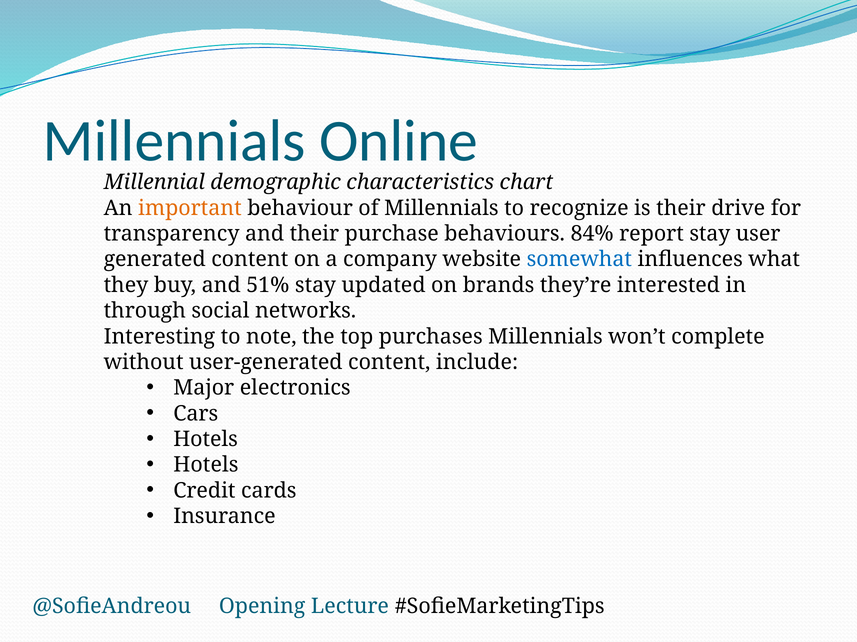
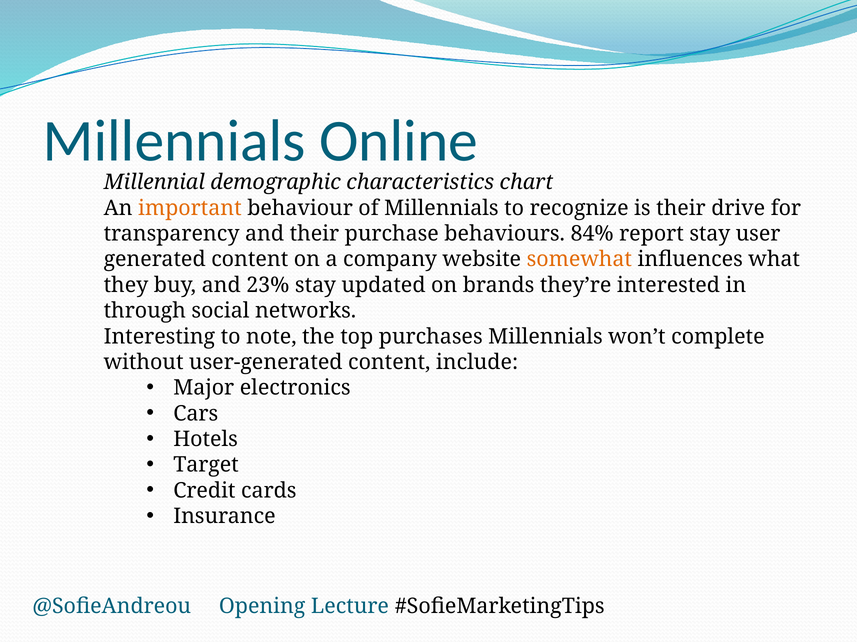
somewhat colour: blue -> orange
51%: 51% -> 23%
Hotels at (206, 465): Hotels -> Target
